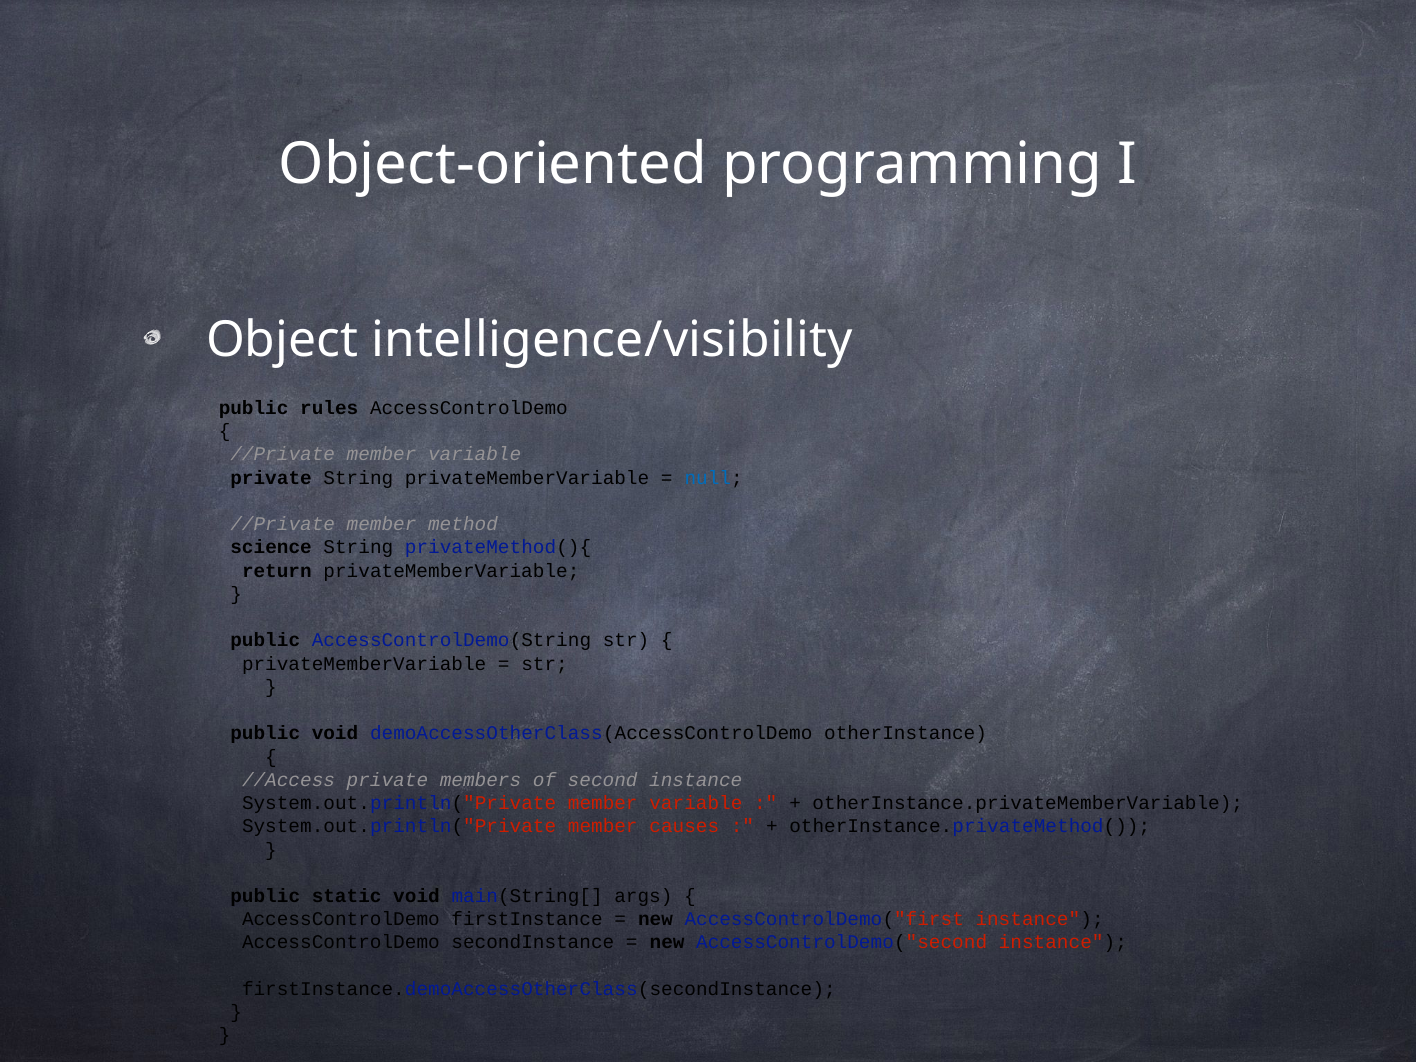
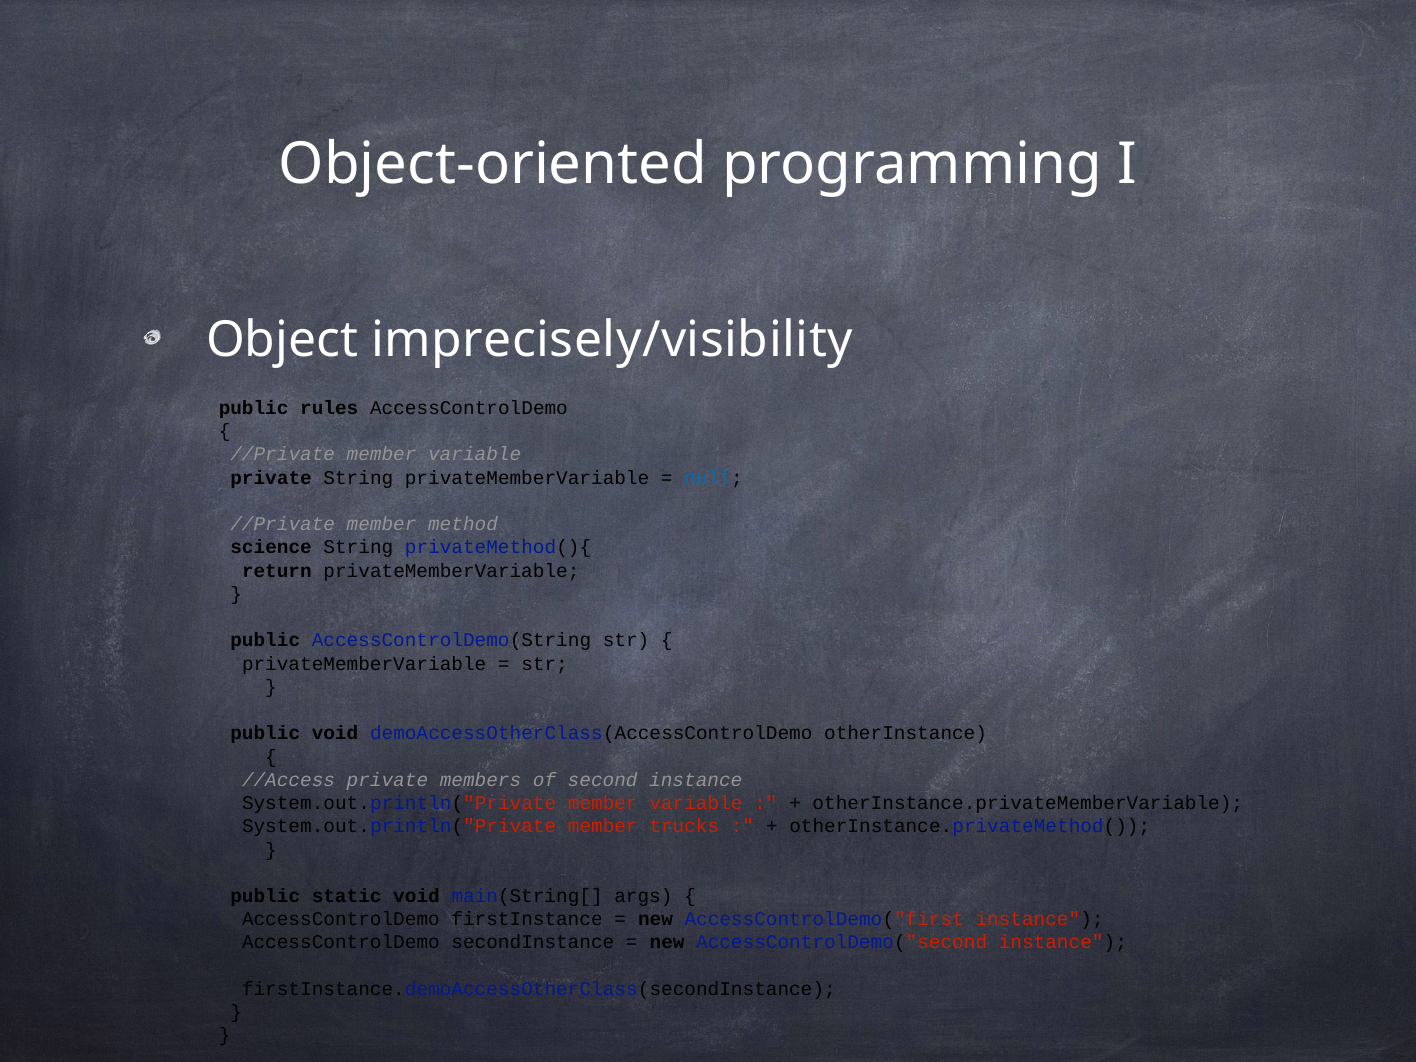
intelligence/visibility: intelligence/visibility -> imprecisely/visibility
causes: causes -> trucks
